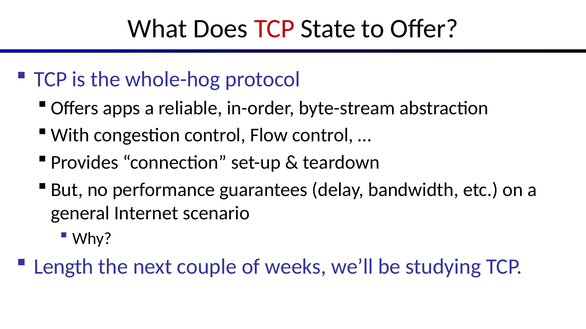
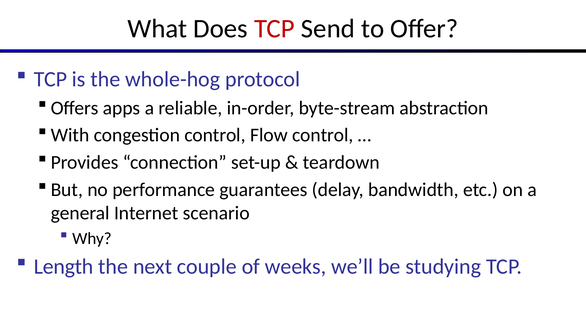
State: State -> Send
